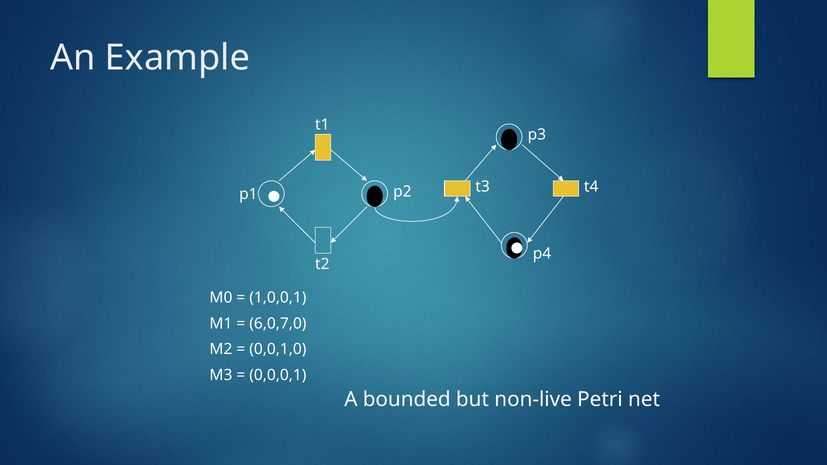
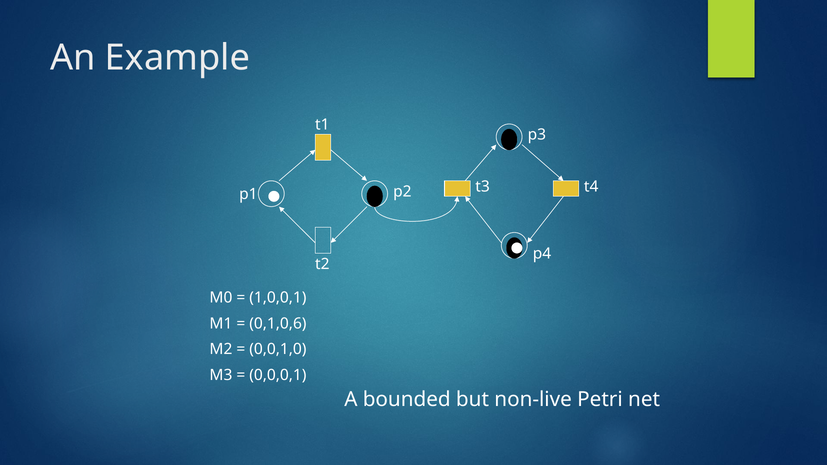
6,0,7,0: 6,0,7,0 -> 0,1,0,6
